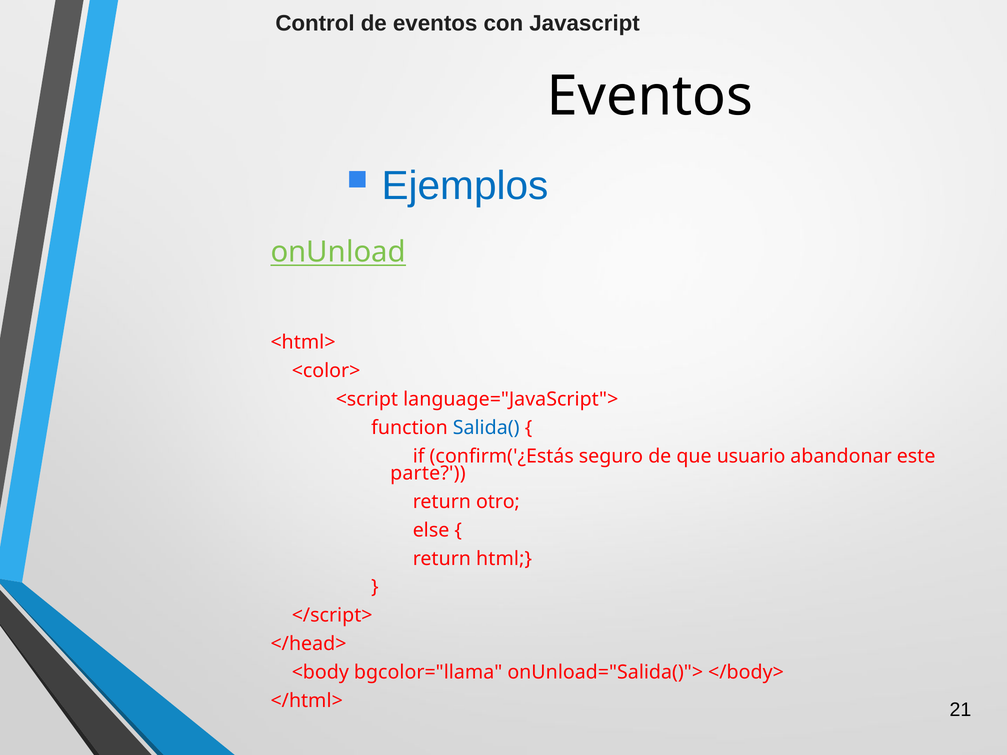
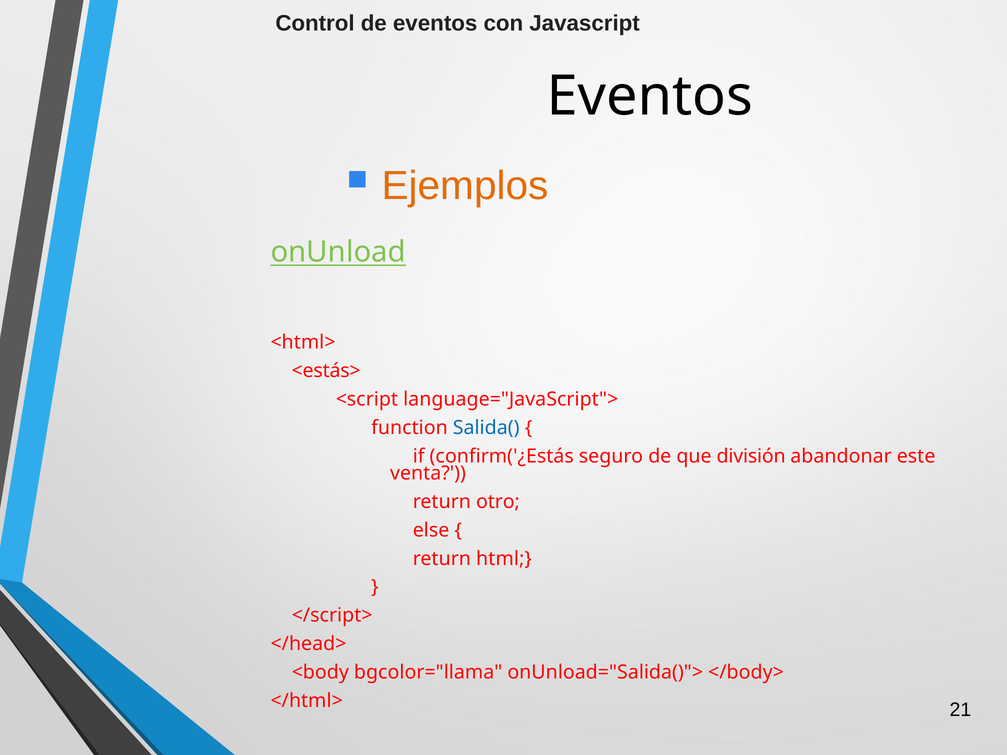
Ejemplos colour: blue -> orange
<color>: <color> -> <estás>
usuario: usuario -> división
parte: parte -> venta
